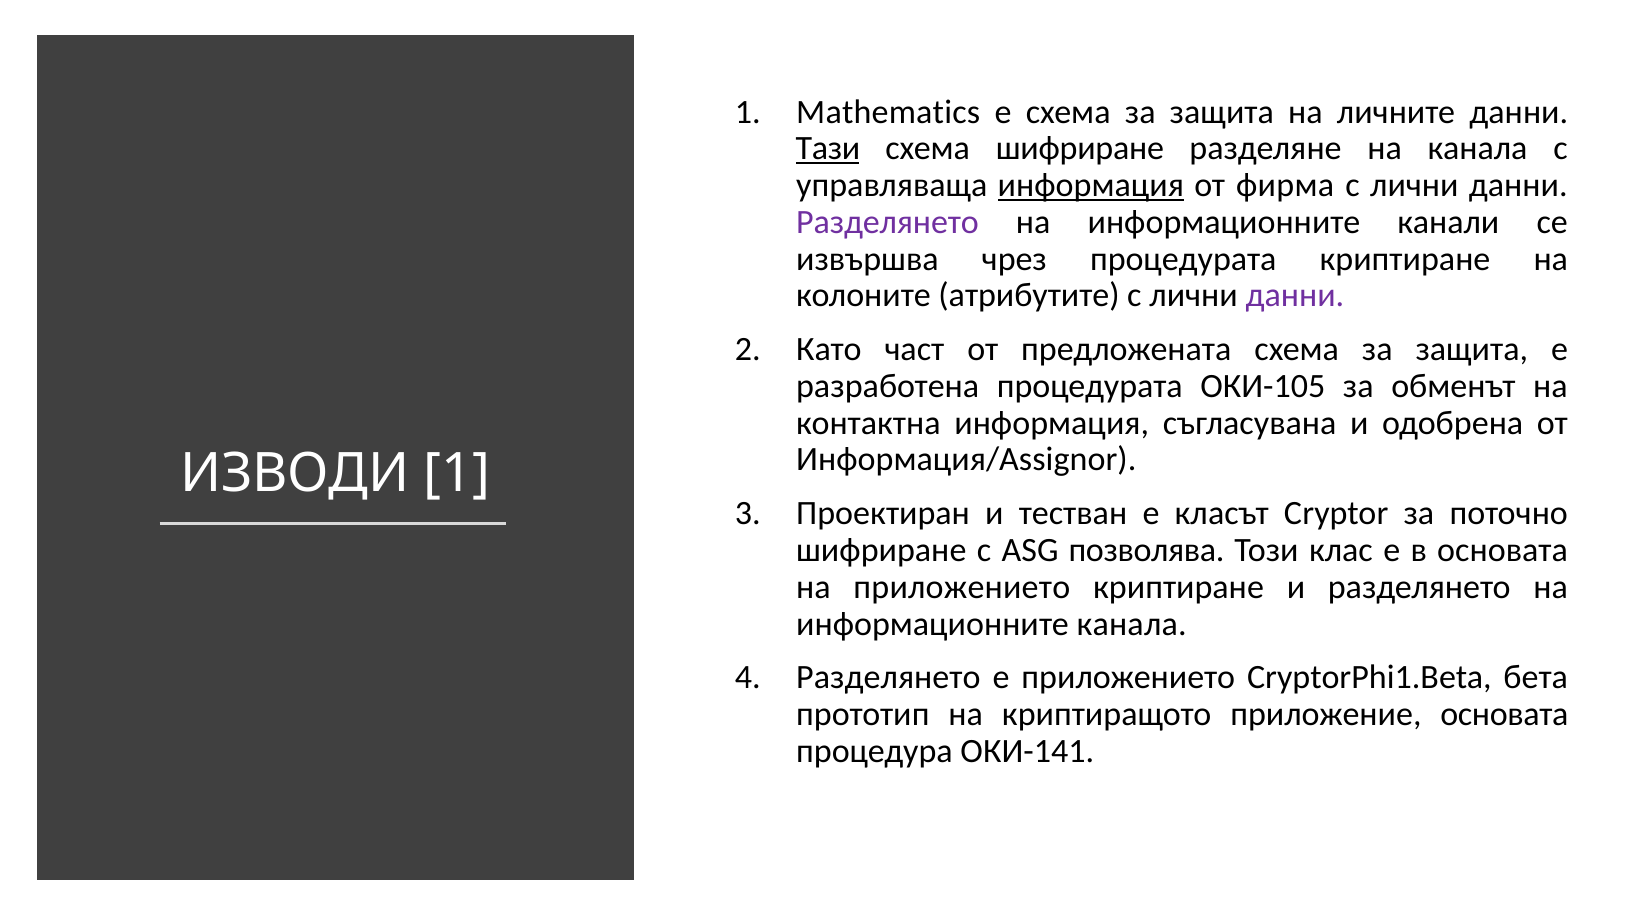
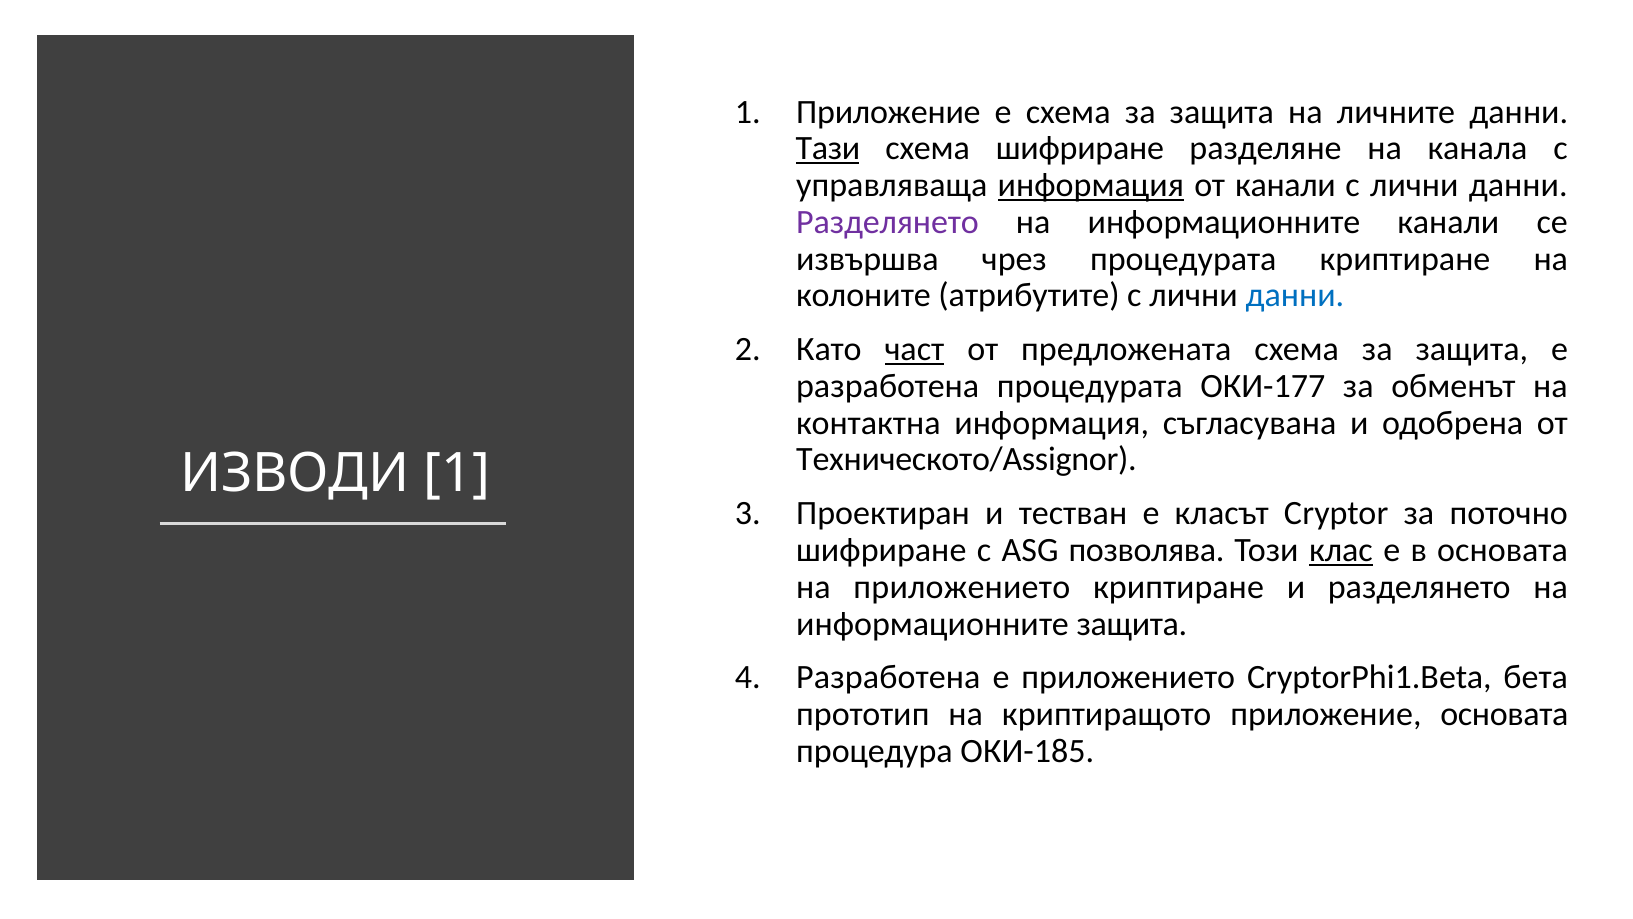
1 Mathematics: Mathematics -> Приложение
от фирма: фирма -> канали
данни at (1295, 296) colour: purple -> blue
част underline: none -> present
ОКИ-105: ОКИ-105 -> ОКИ-177
Информация/Assignor: Информация/Assignor -> Техническото/Assignor
клас underline: none -> present
информационните канала: канала -> защита
Разделянето at (888, 677): Разделянето -> Разработена
ОКИ-141: ОКИ-141 -> ОКИ-185
